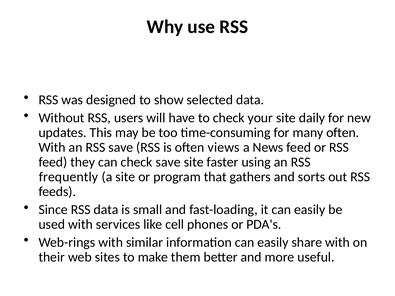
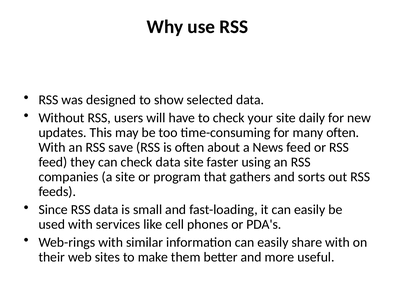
views: views -> about
check save: save -> data
frequently: frequently -> companies
